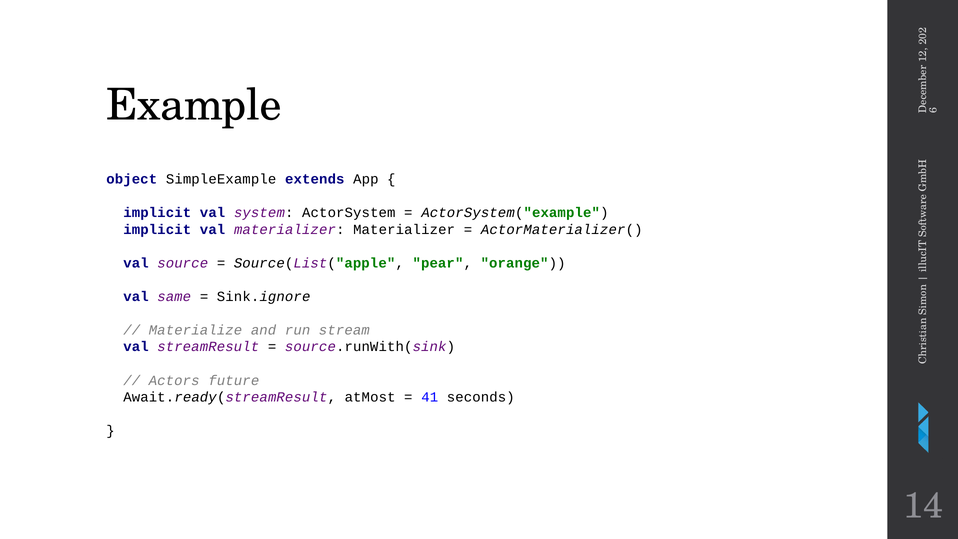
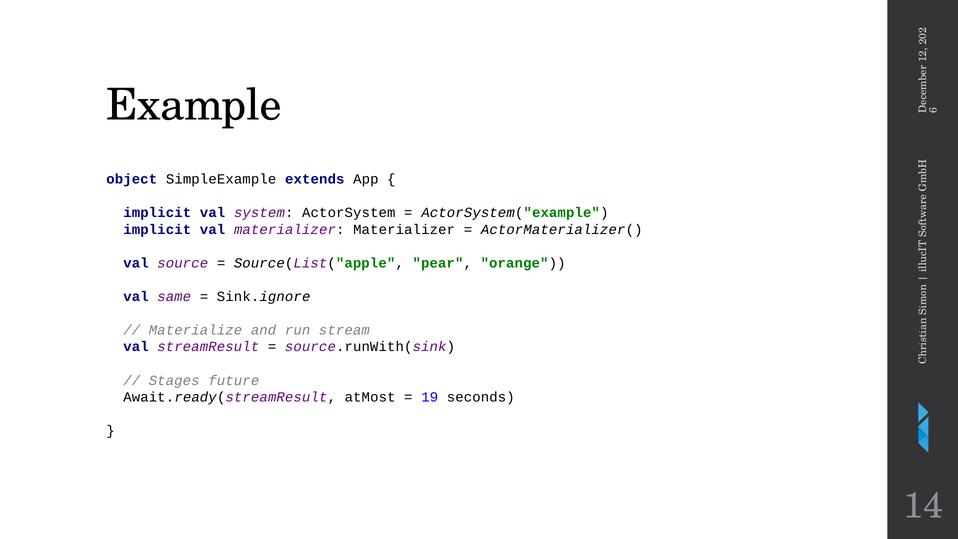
Actors: Actors -> Stages
41: 41 -> 19
